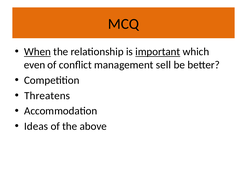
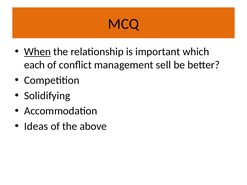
important underline: present -> none
even: even -> each
Threatens: Threatens -> Solidifying
